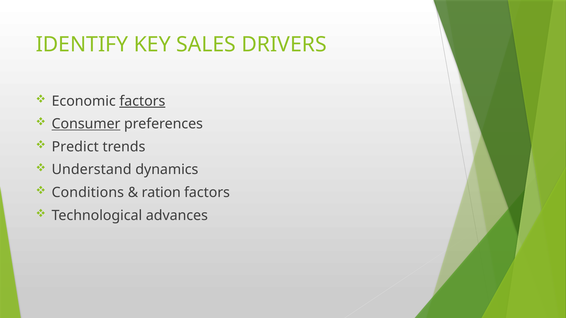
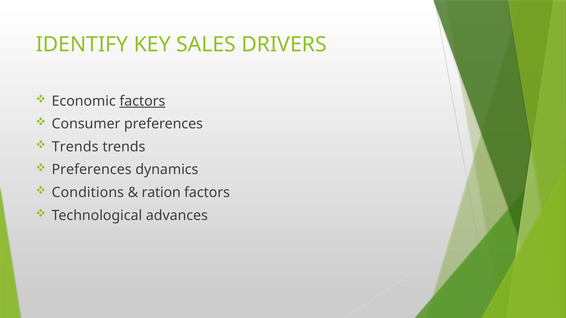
Consumer underline: present -> none
Predict at (75, 147): Predict -> Trends
Understand at (92, 170): Understand -> Preferences
